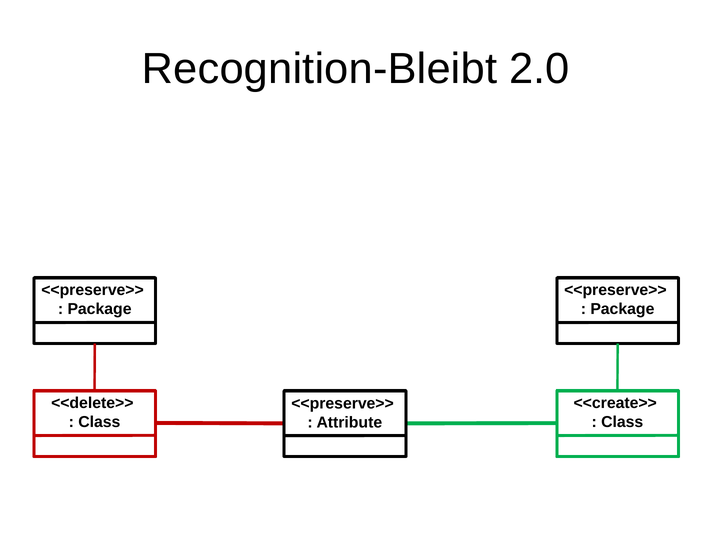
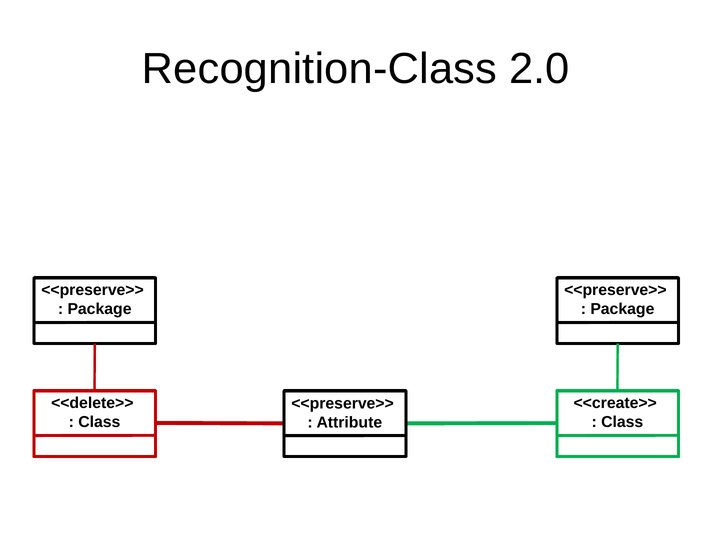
Recognition-Bleibt: Recognition-Bleibt -> Recognition-Class
